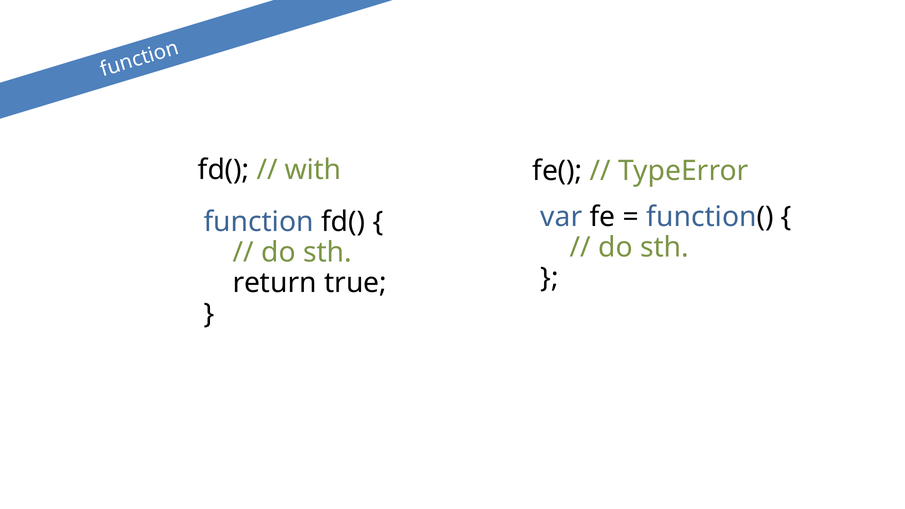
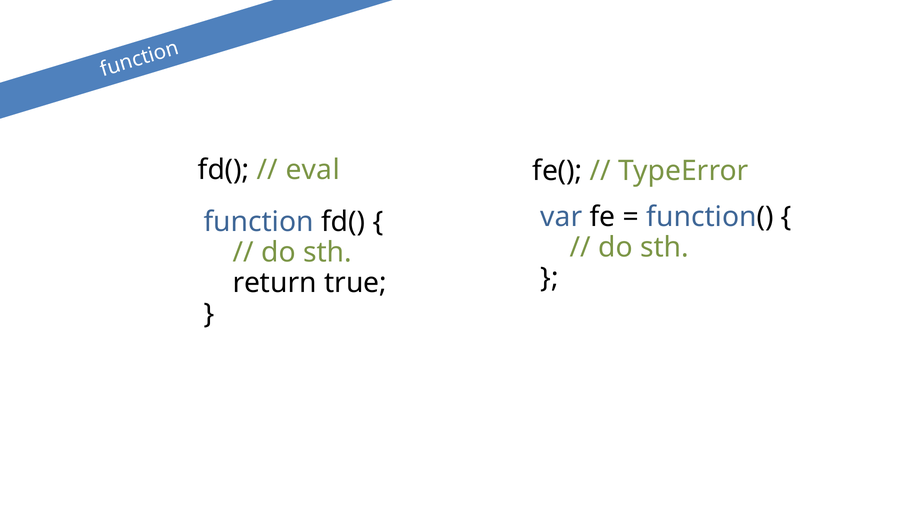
with: with -> eval
